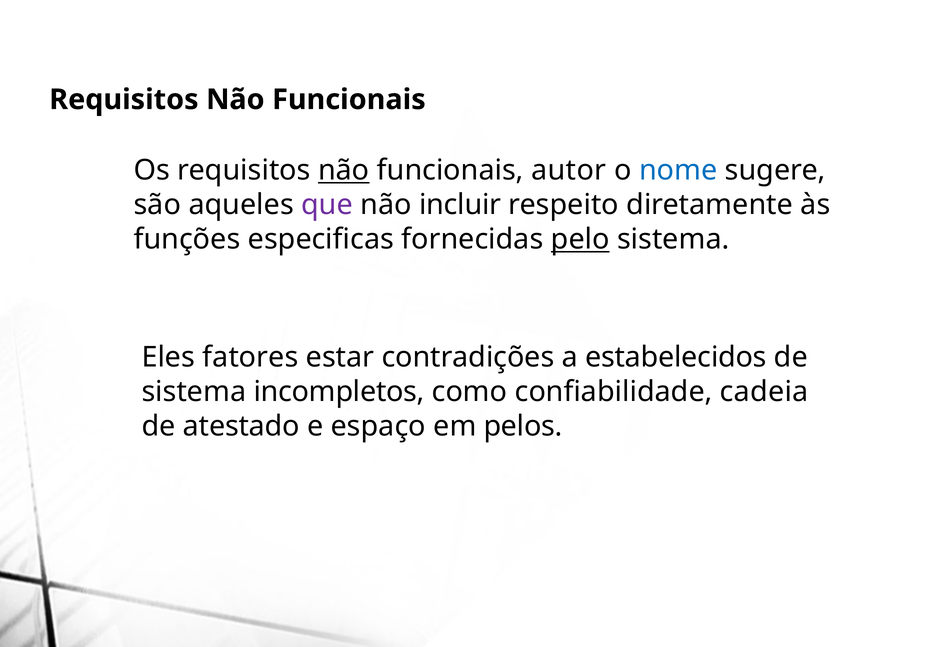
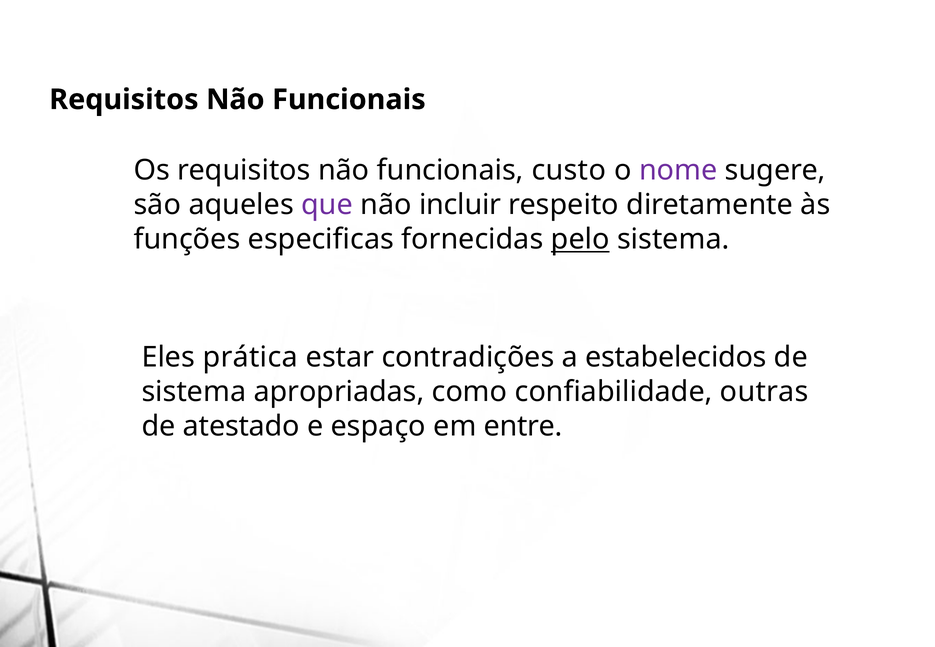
não at (344, 171) underline: present -> none
autor: autor -> custo
nome colour: blue -> purple
fatores: fatores -> prática
incompletos: incompletos -> apropriadas
cadeia: cadeia -> outras
pelos: pelos -> entre
